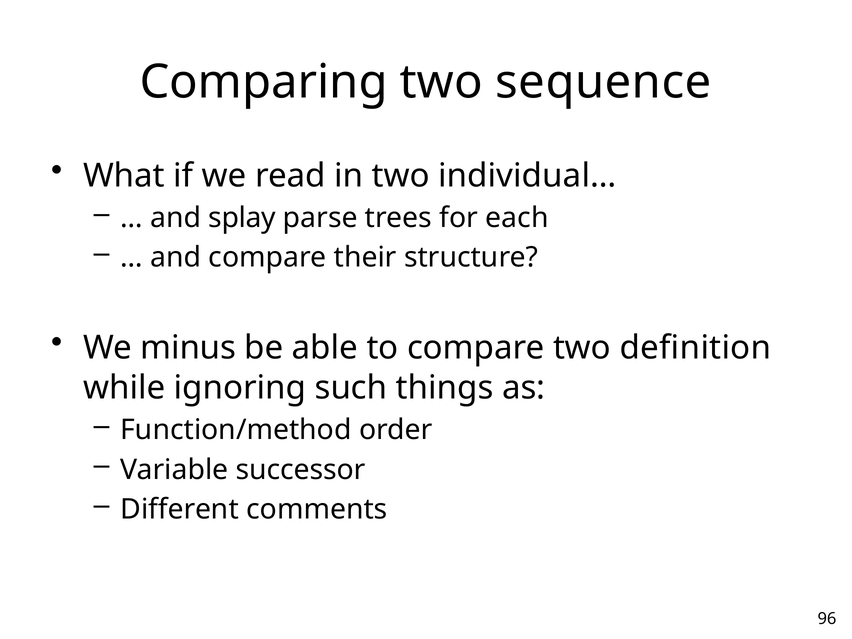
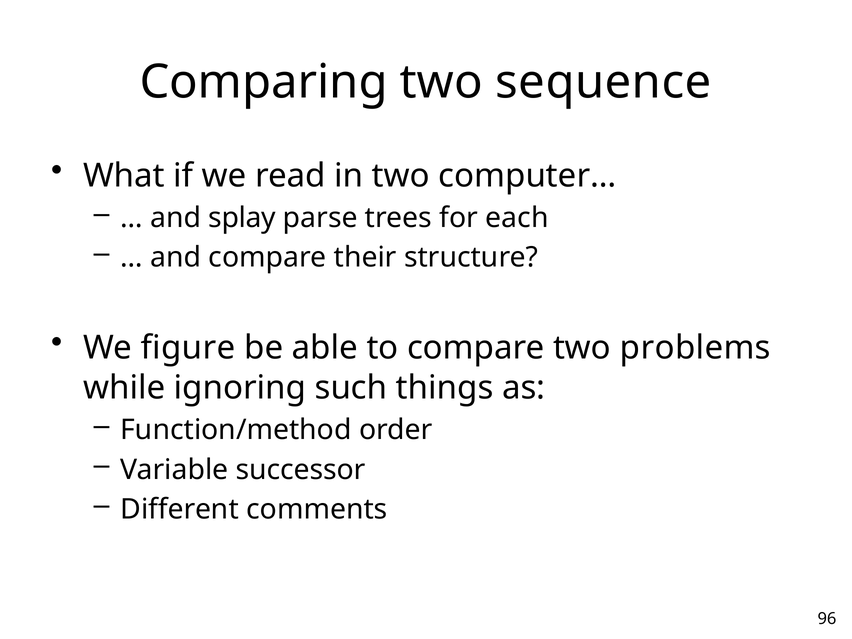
individual…: individual… -> computer…
minus: minus -> figure
definition: definition -> problems
